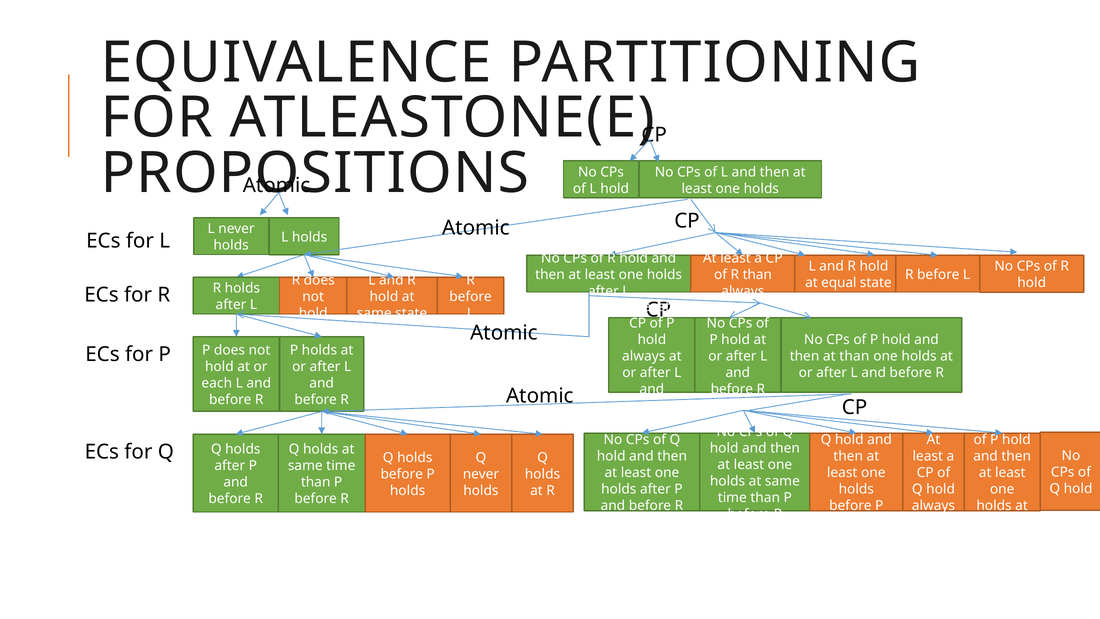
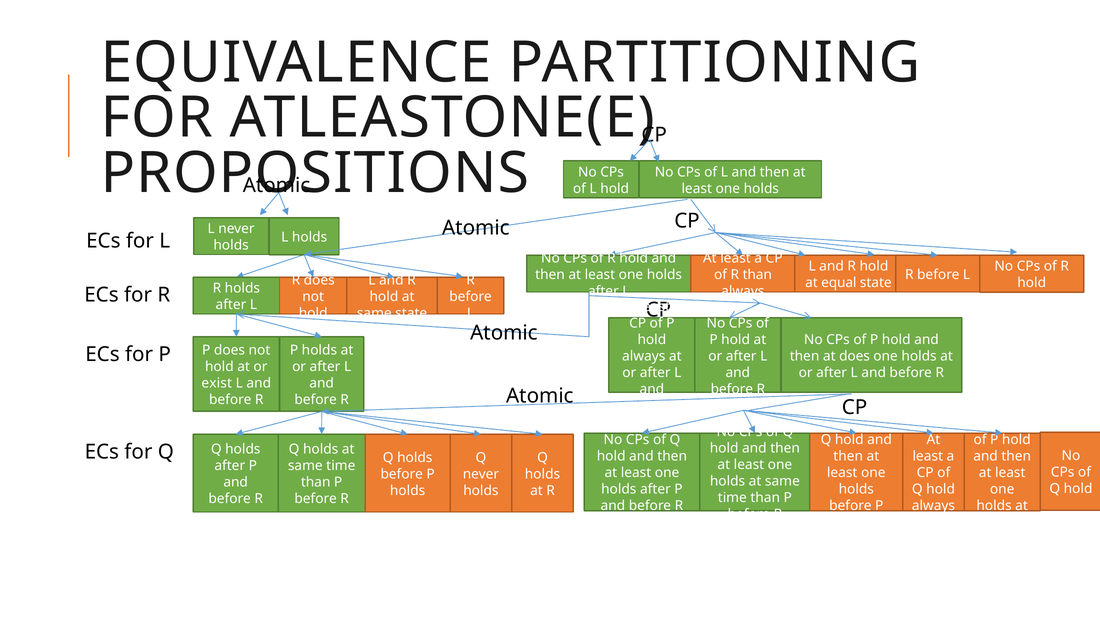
at than: than -> does
each: each -> exist
